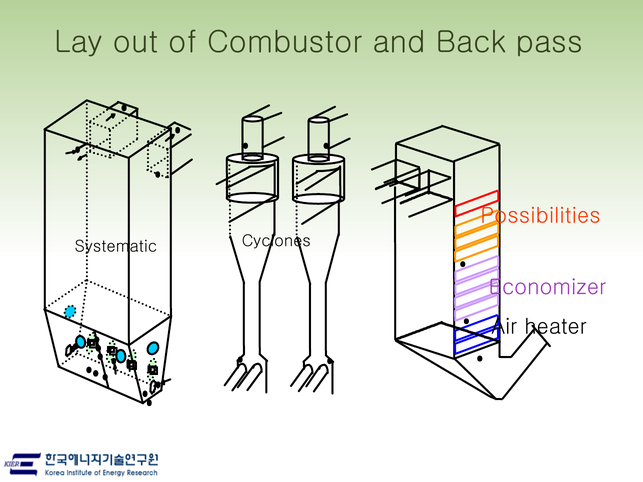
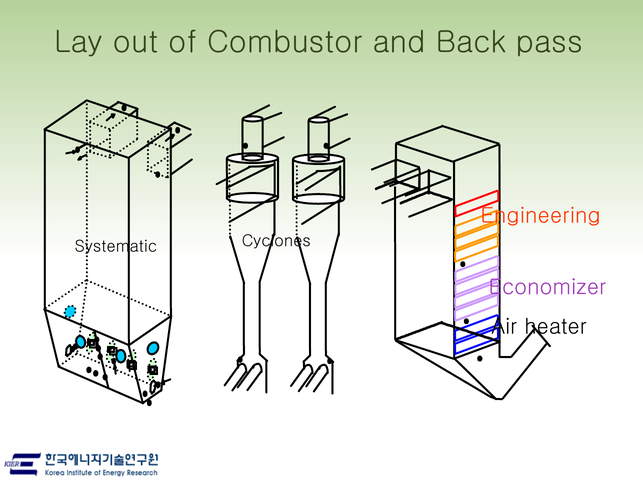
Possibilities: Possibilities -> Engineering
